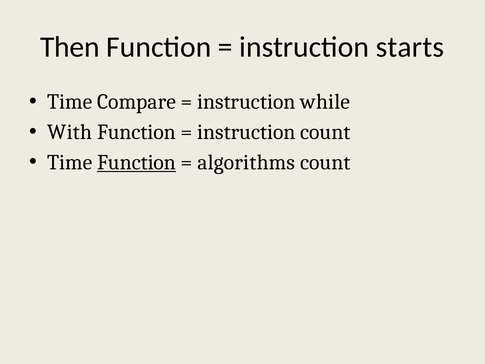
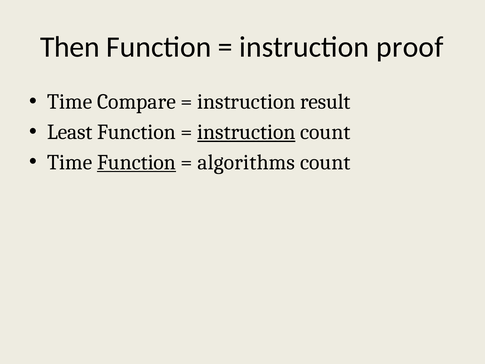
starts: starts -> proof
while: while -> result
With: With -> Least
instruction at (246, 132) underline: none -> present
